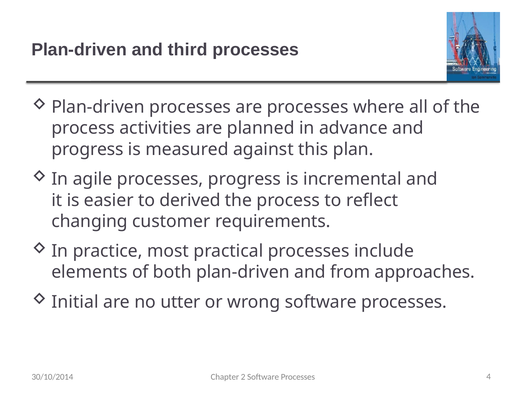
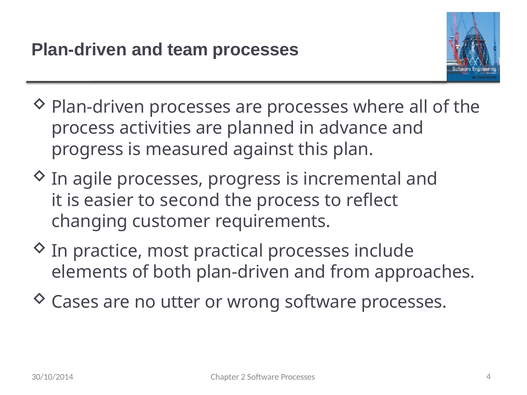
third: third -> team
derived: derived -> second
Initial: Initial -> Cases
